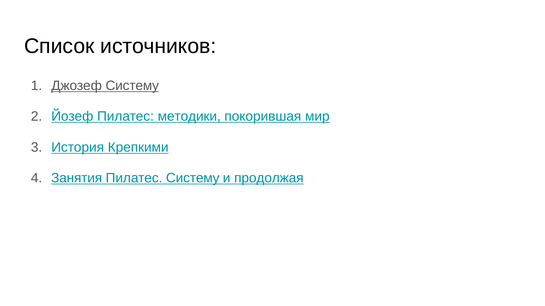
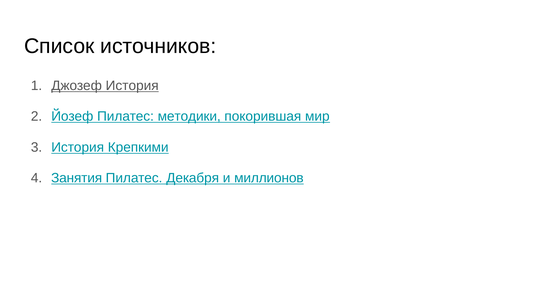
Джозеф Систему: Систему -> История
Пилатес Систему: Систему -> Декабря
продолжая: продолжая -> миллионов
